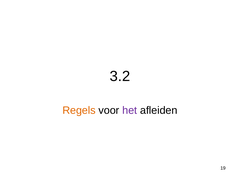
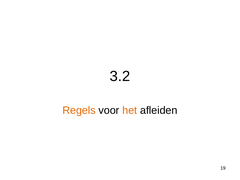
het colour: purple -> orange
